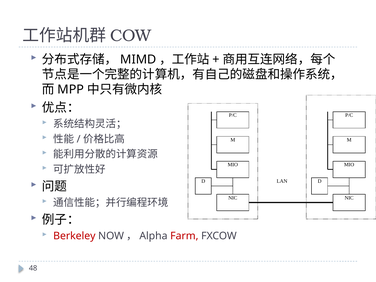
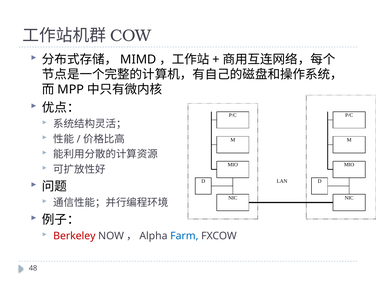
Farm colour: red -> blue
